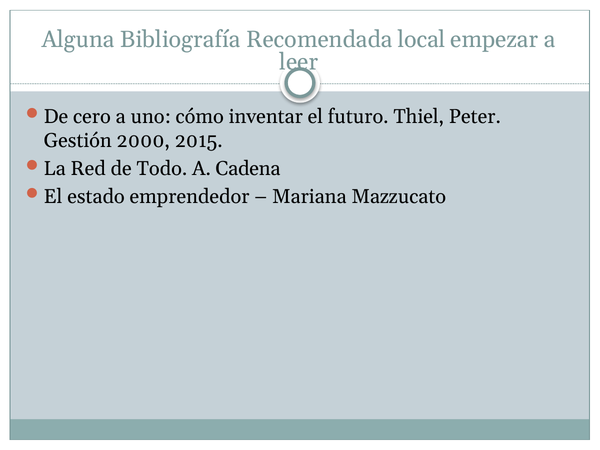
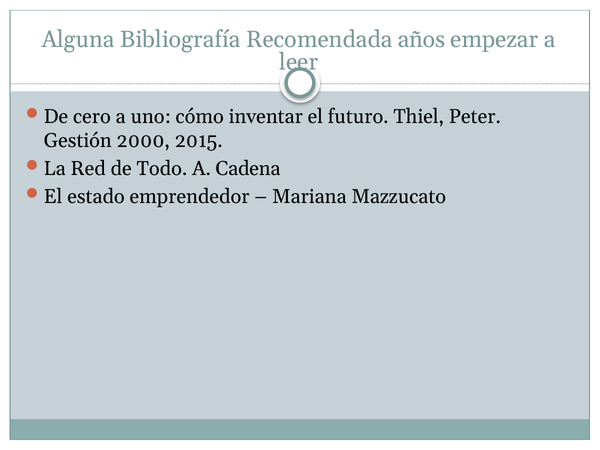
local: local -> años
